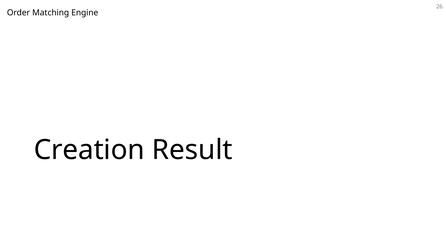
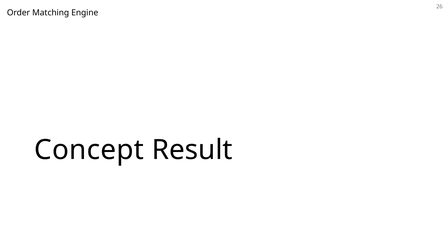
Creation: Creation -> Concept
